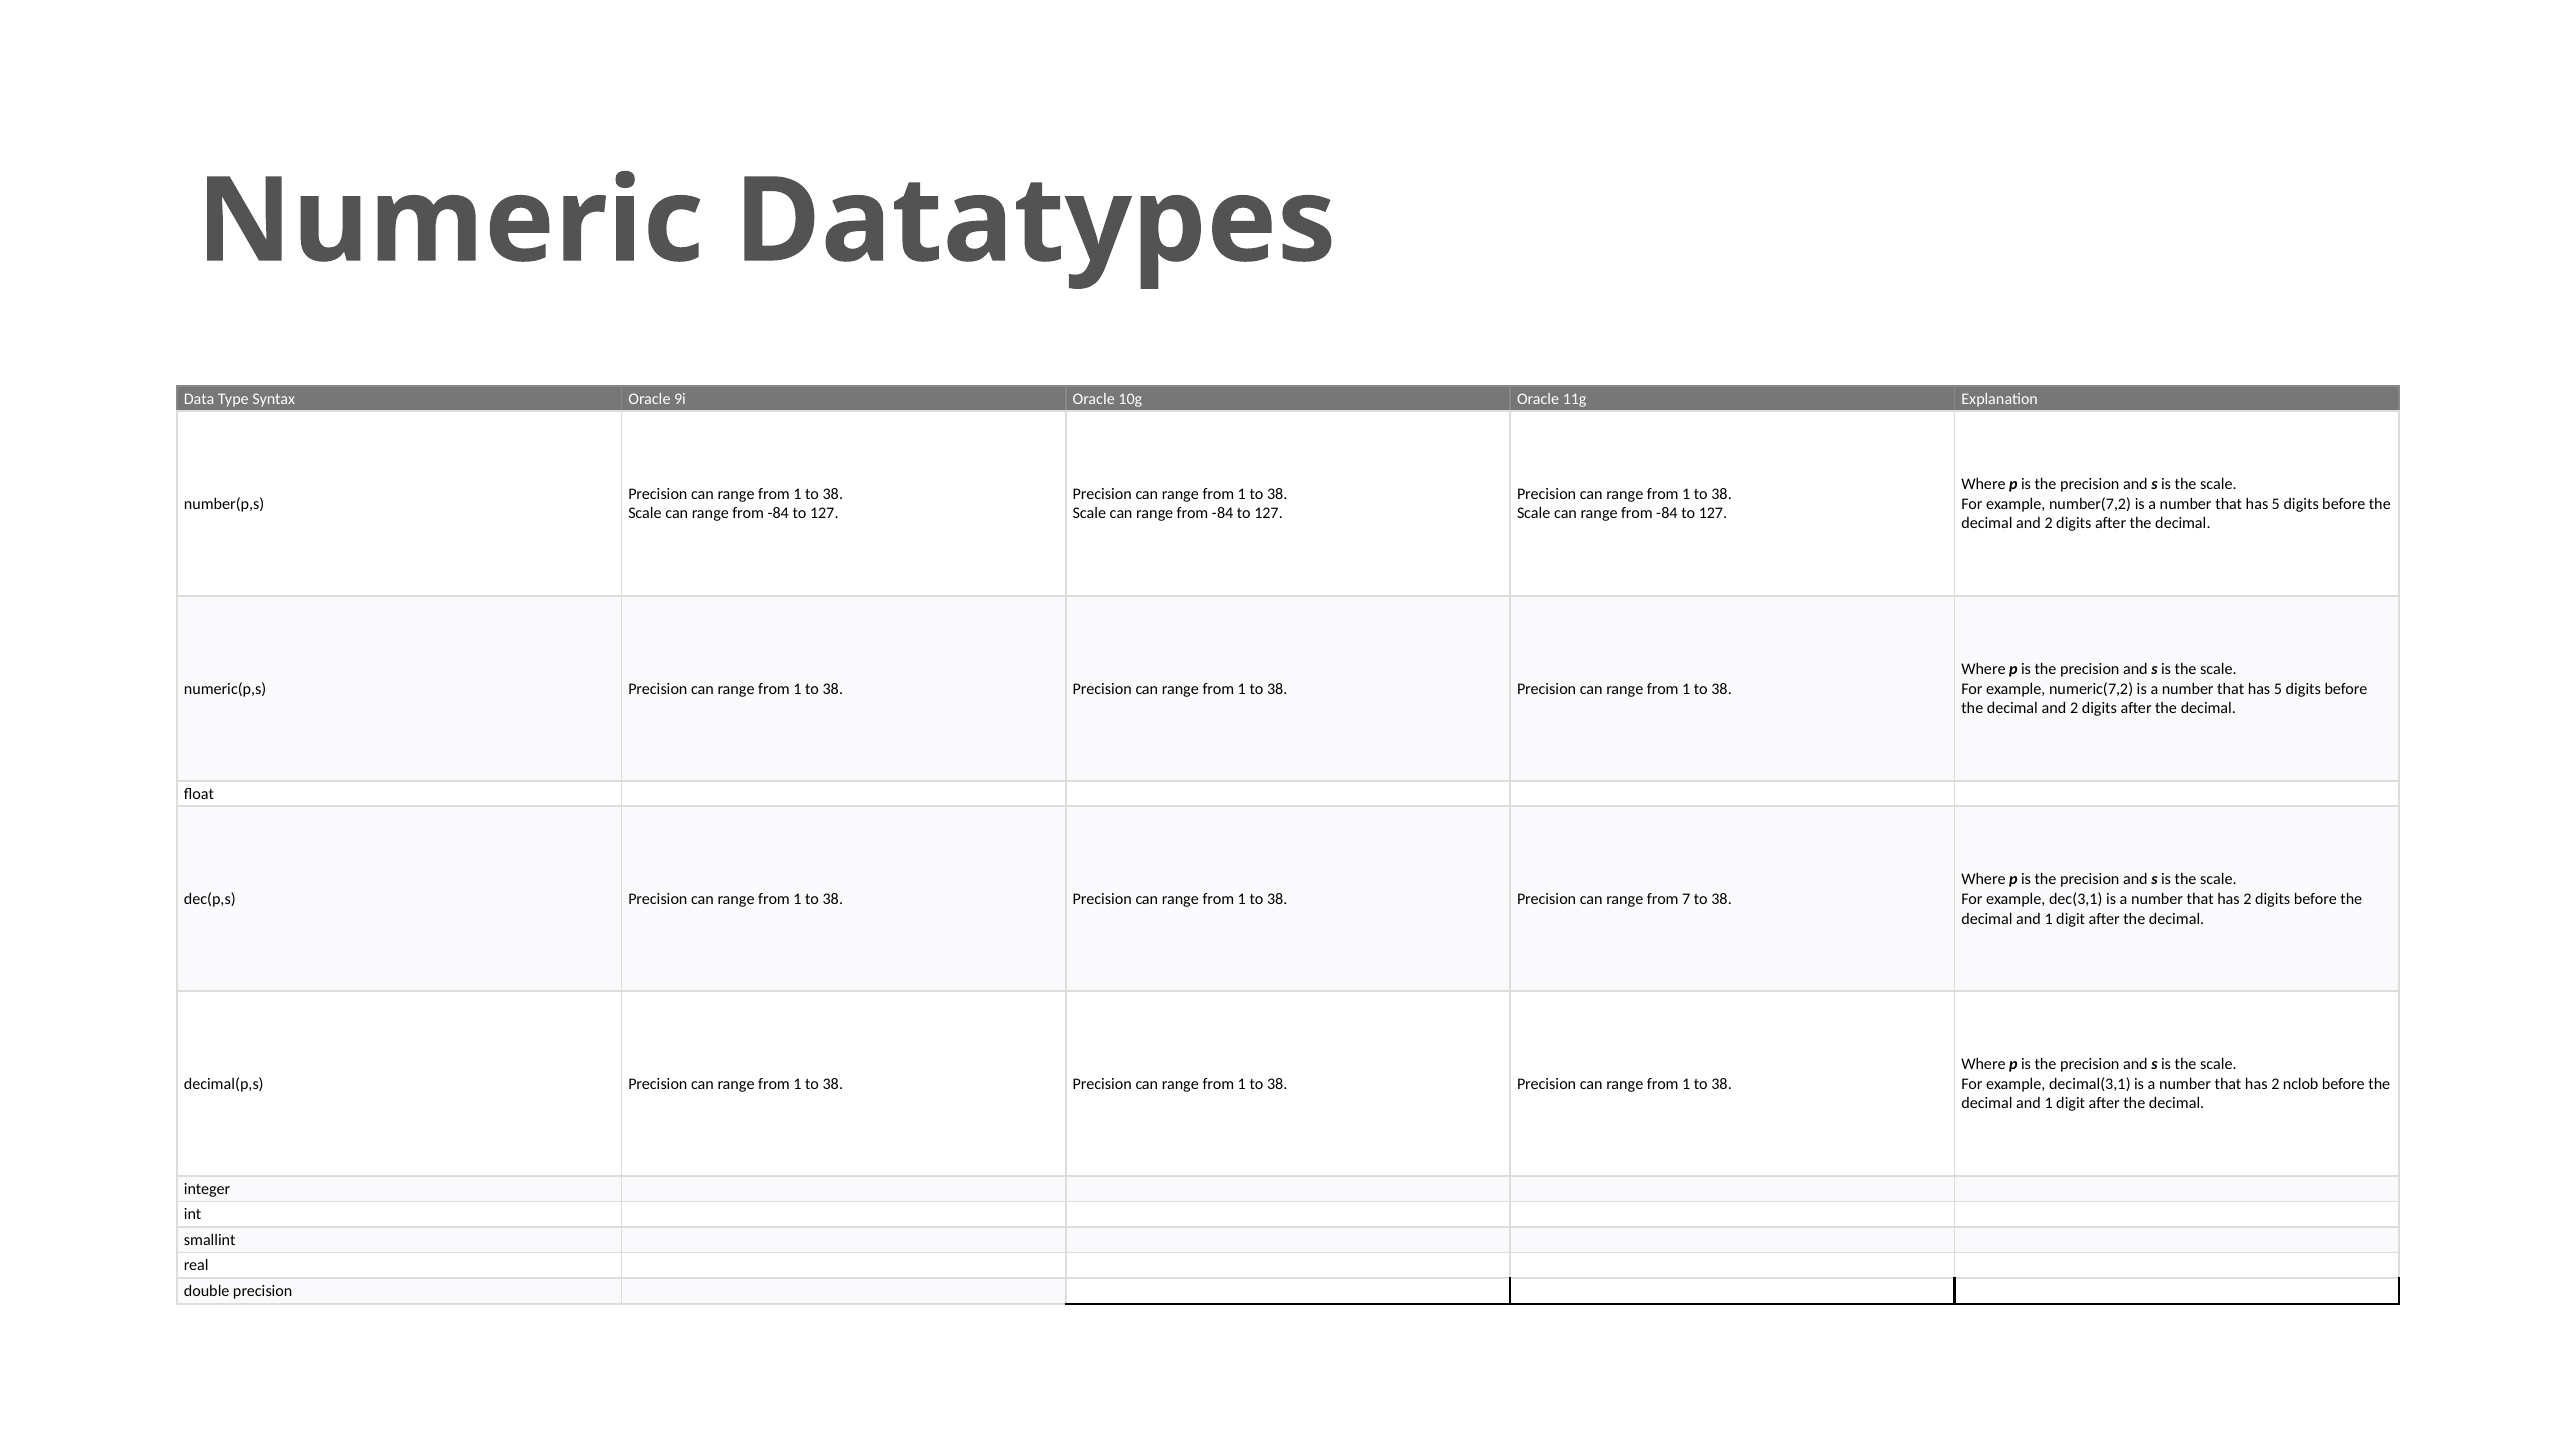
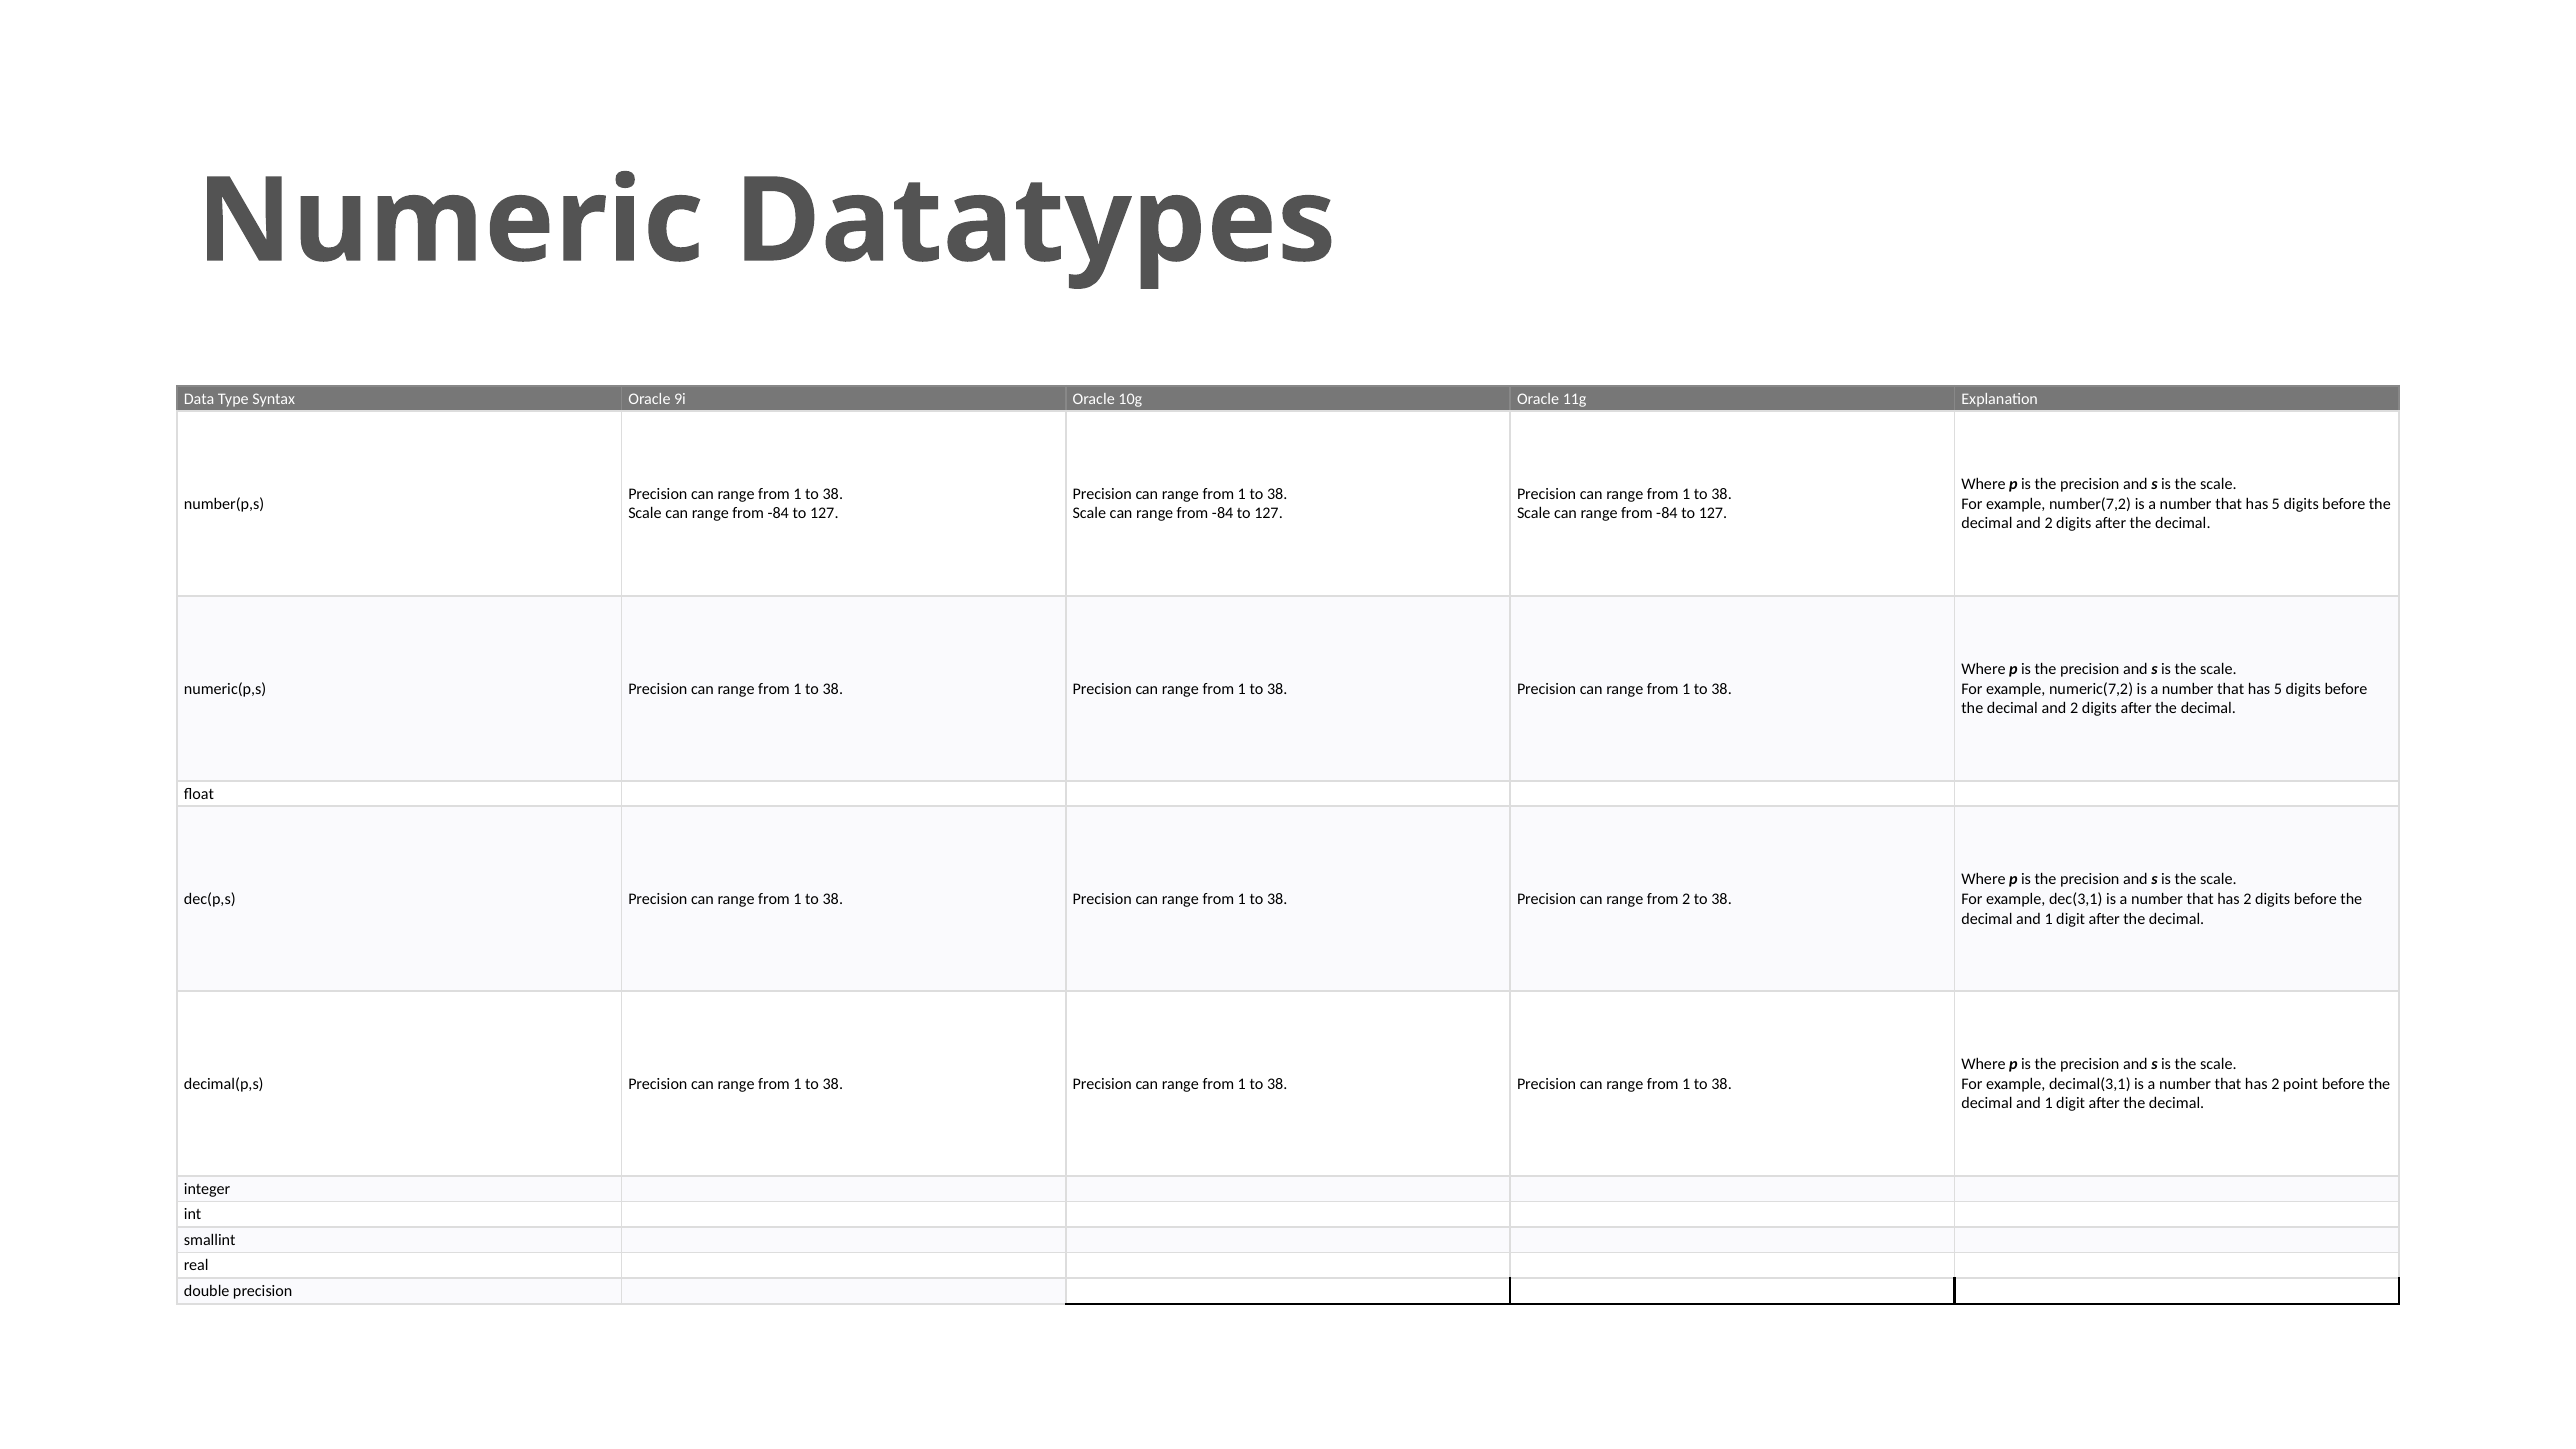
from 7: 7 -> 2
nclob: nclob -> point
